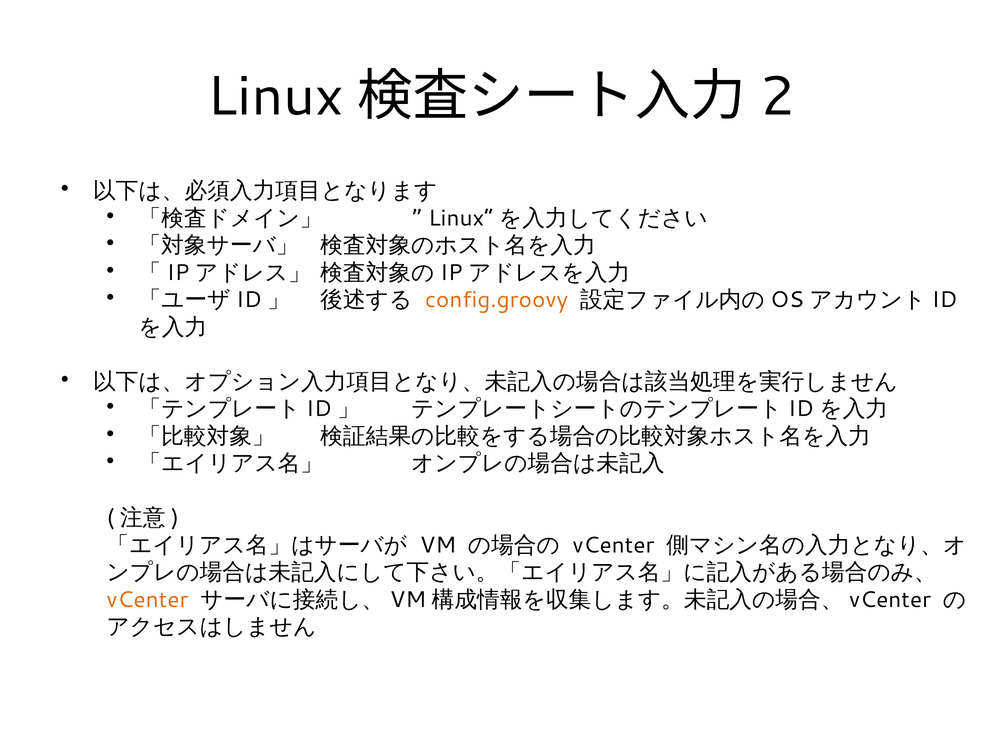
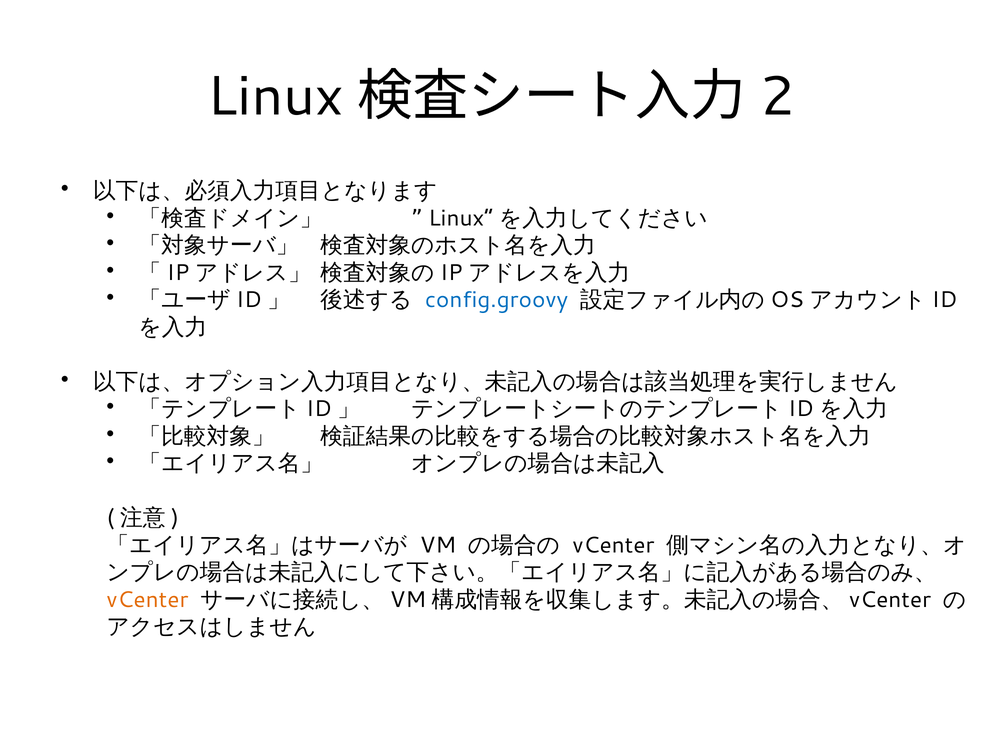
config.groovy colour: orange -> blue
